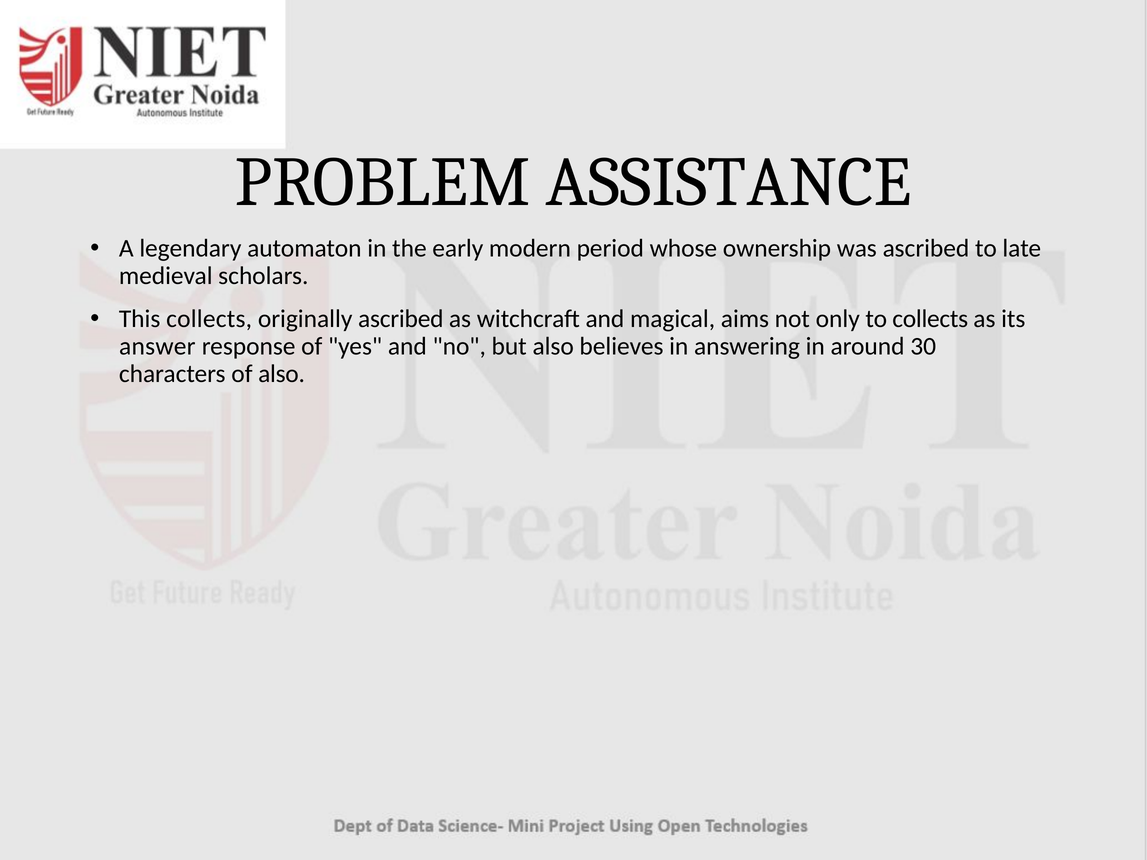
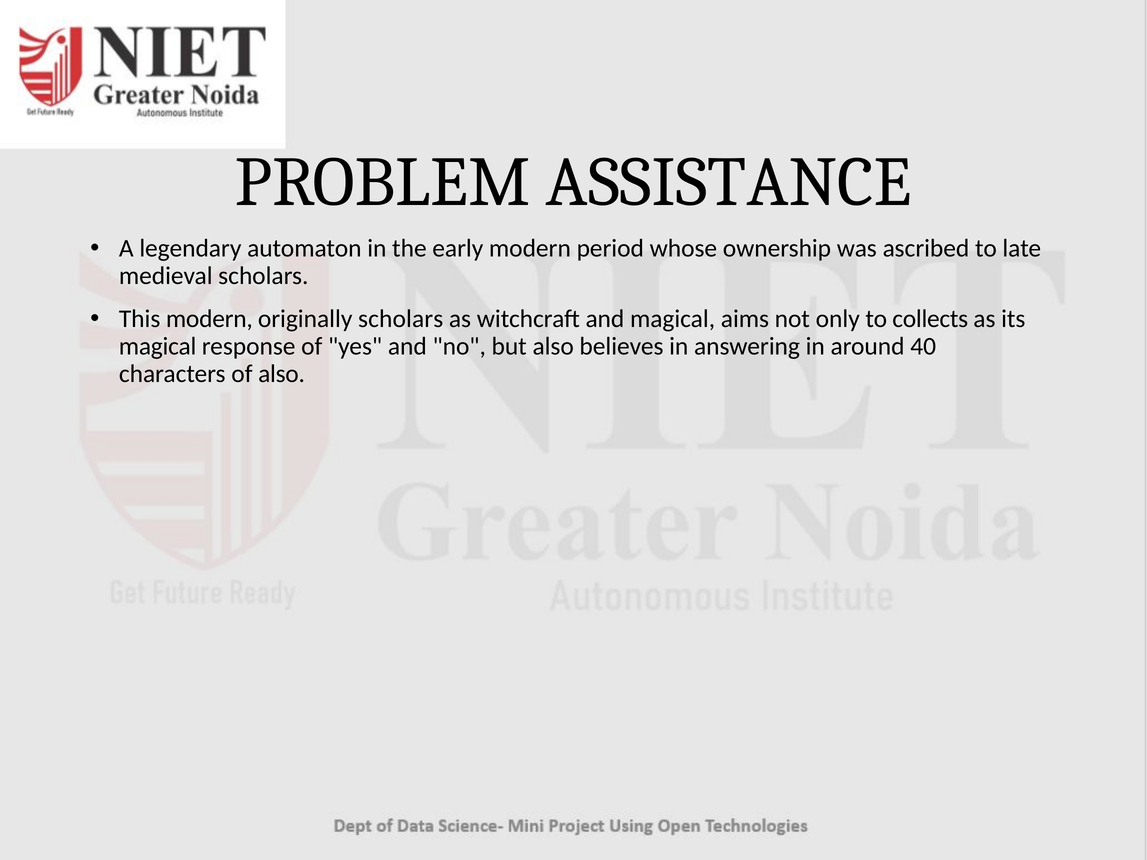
This collects: collects -> modern
originally ascribed: ascribed -> scholars
answer at (157, 347): answer -> magical
30: 30 -> 40
